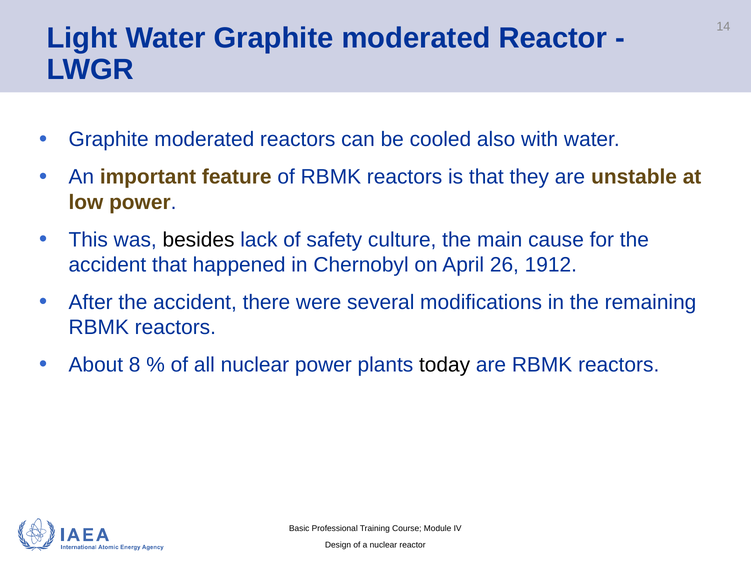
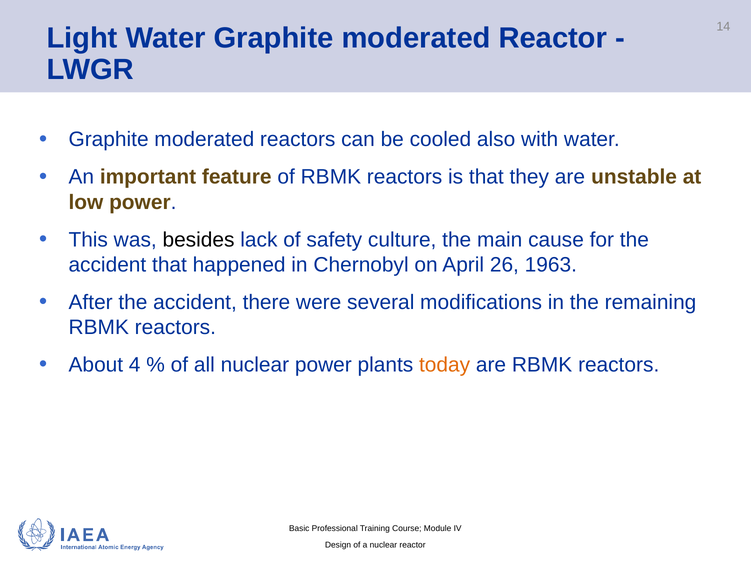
1912: 1912 -> 1963
8: 8 -> 4
today colour: black -> orange
